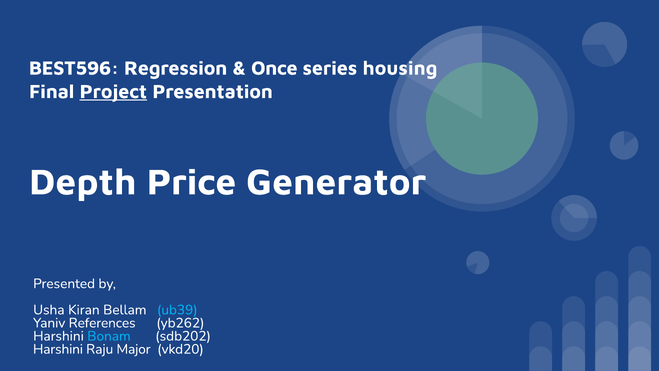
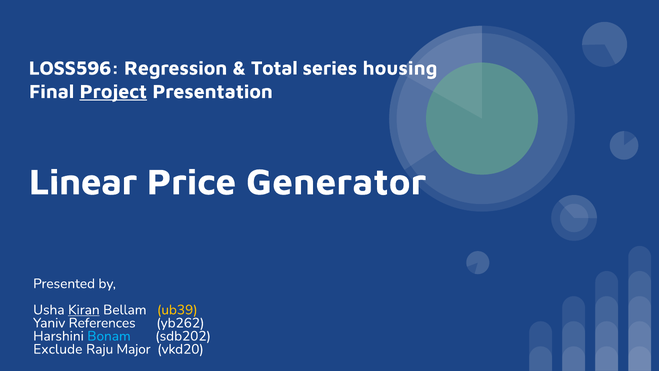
BEST596: BEST596 -> LOSS596
Once: Once -> Total
Depth: Depth -> Linear
Kiran underline: none -> present
ub39 colour: light blue -> yellow
Harshini at (58, 349): Harshini -> Exclude
